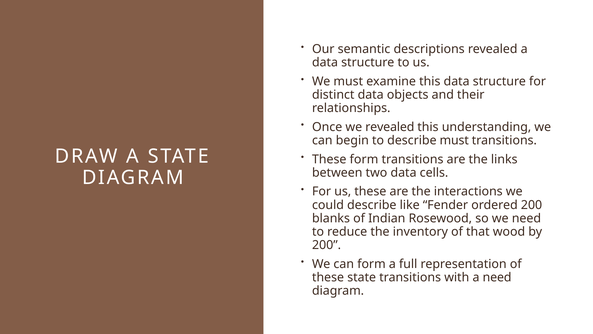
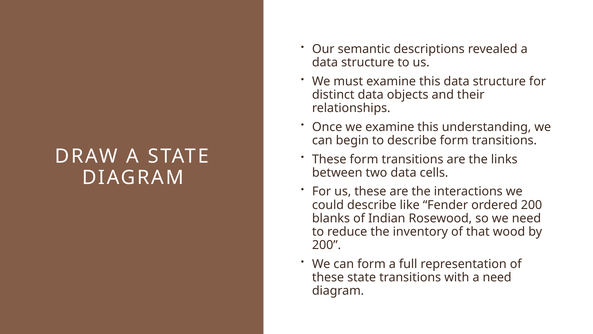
we revealed: revealed -> examine
describe must: must -> form
